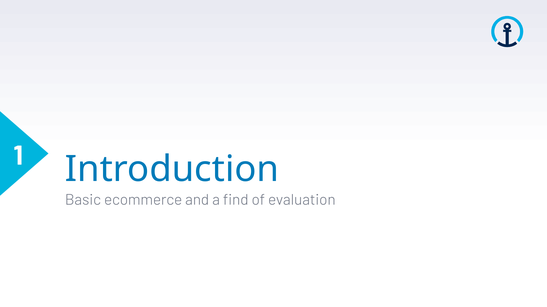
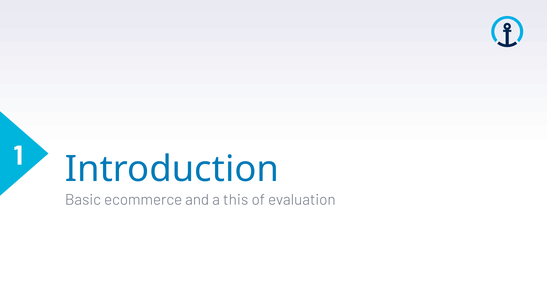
find: find -> this
